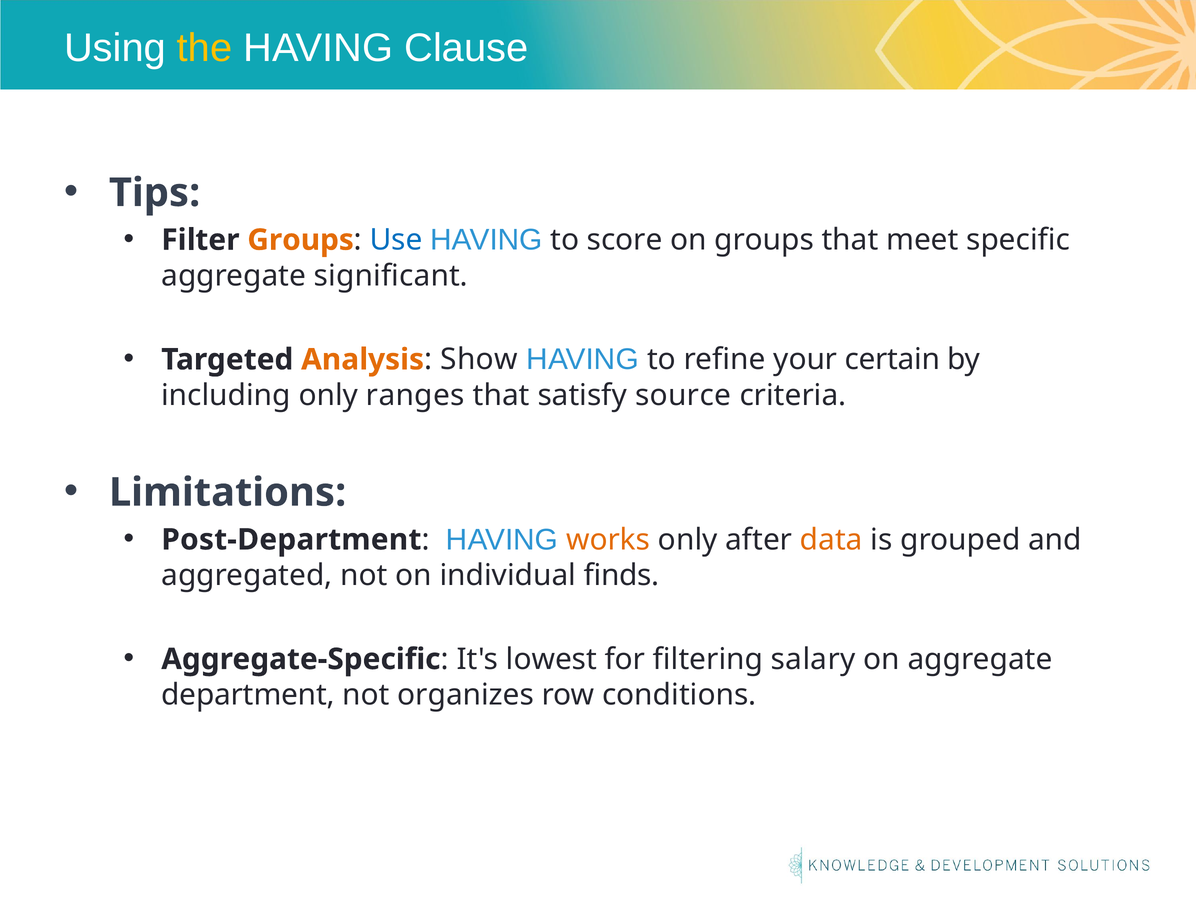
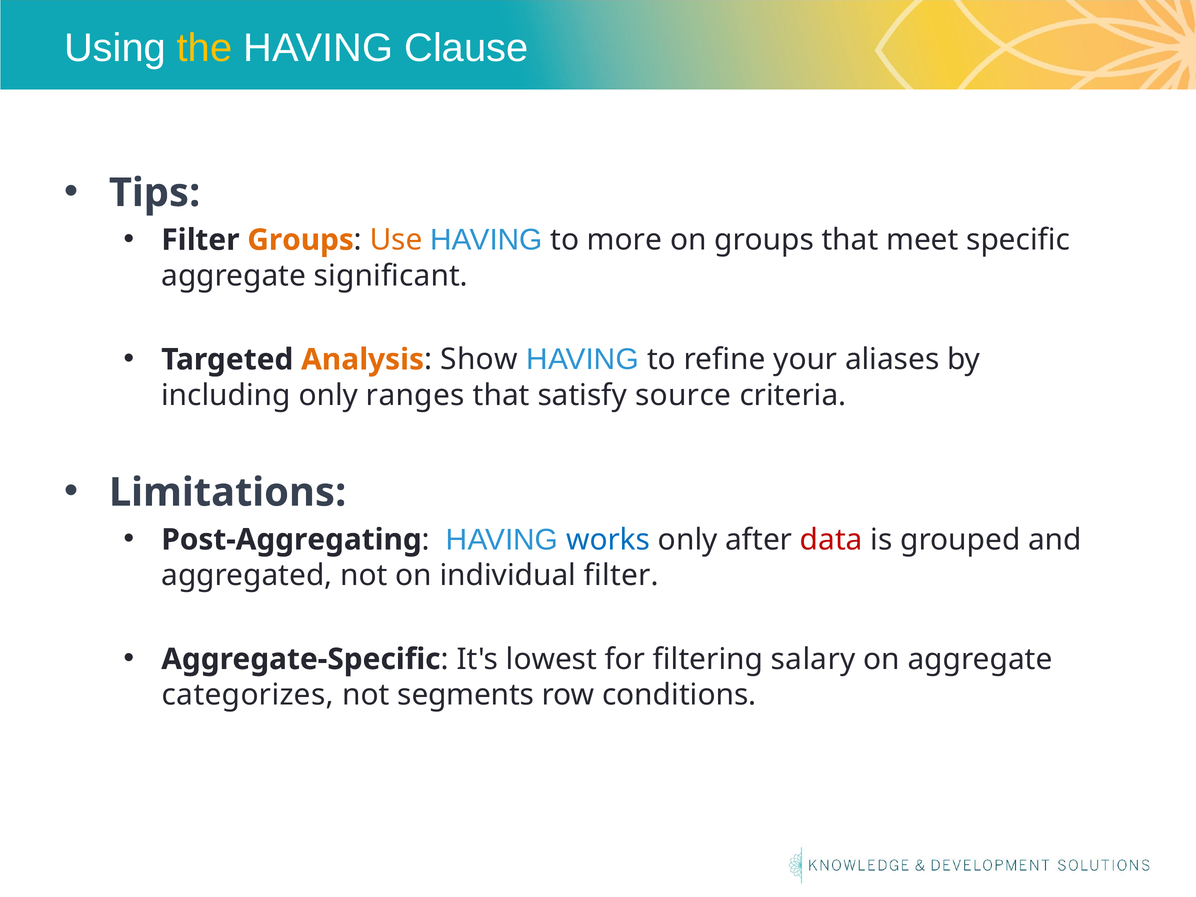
Use colour: blue -> orange
score: score -> more
certain: certain -> aliases
Post-Department: Post-Department -> Post-Aggregating
works colour: orange -> blue
data colour: orange -> red
individual finds: finds -> filter
department: department -> categorizes
organizes: organizes -> segments
